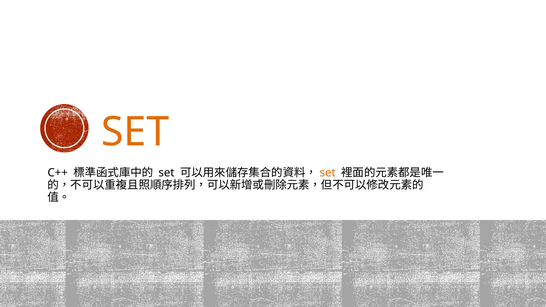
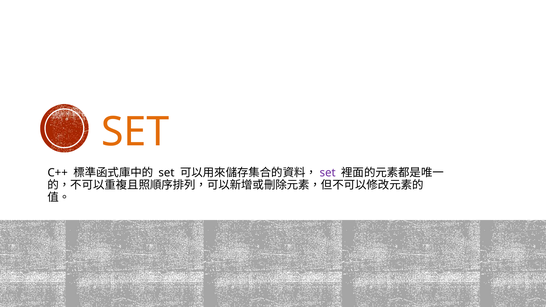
set at (328, 173) colour: orange -> purple
